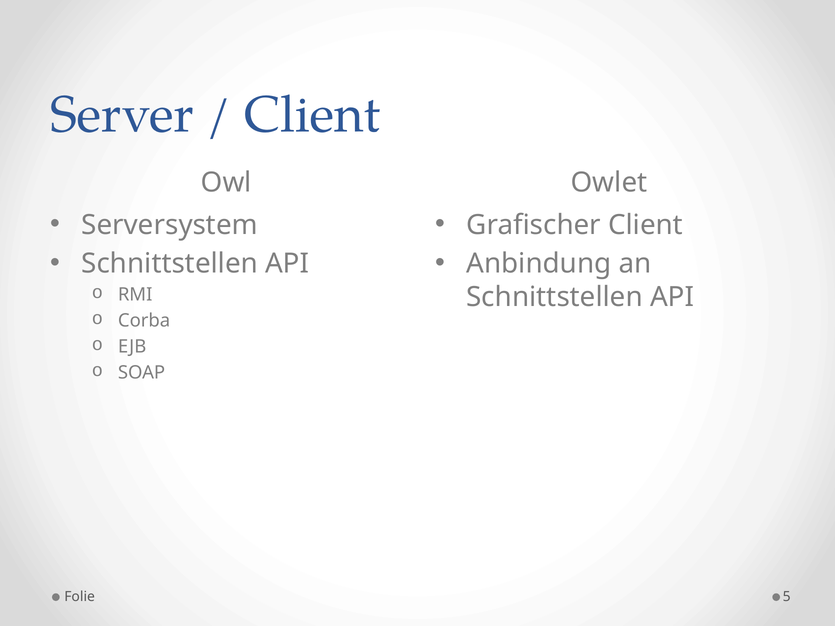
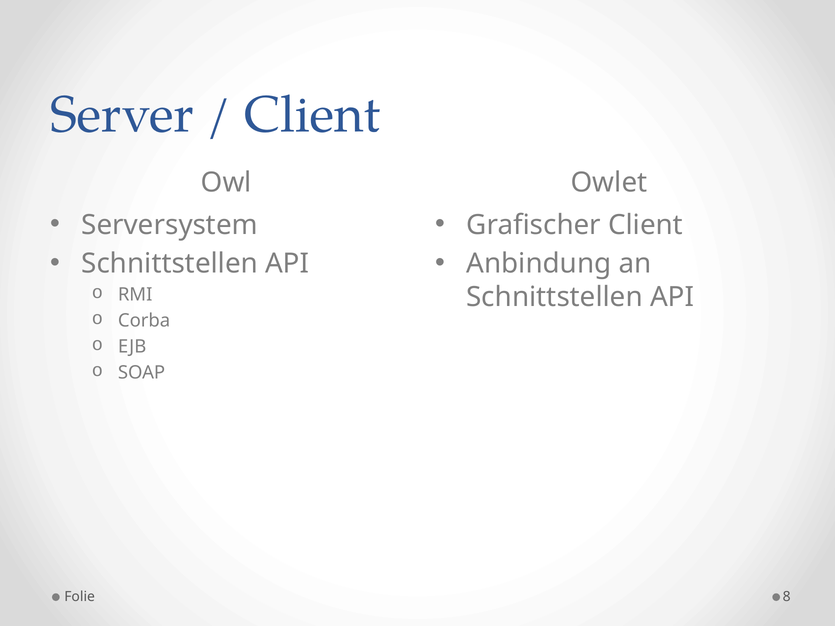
5: 5 -> 8
